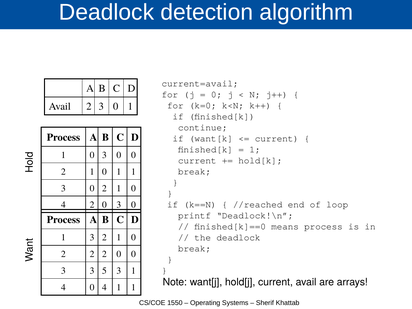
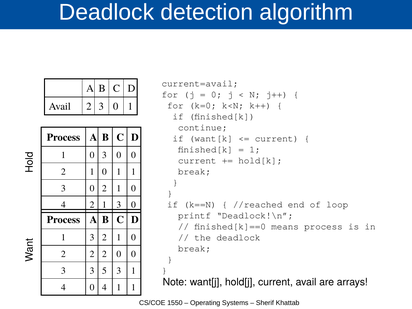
4 2 0: 0 -> 1
